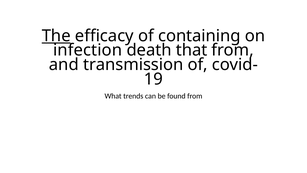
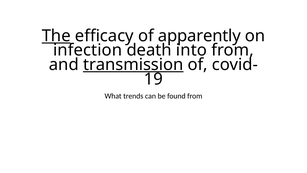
containing: containing -> apparently
that: that -> into
transmission underline: none -> present
